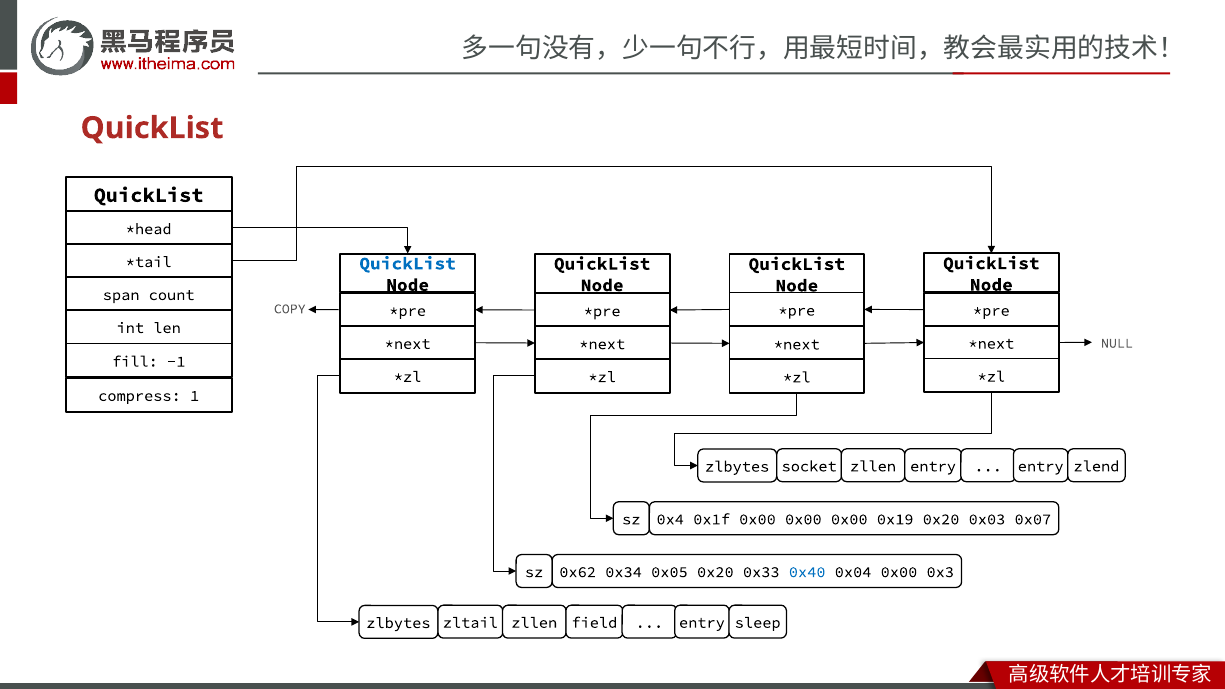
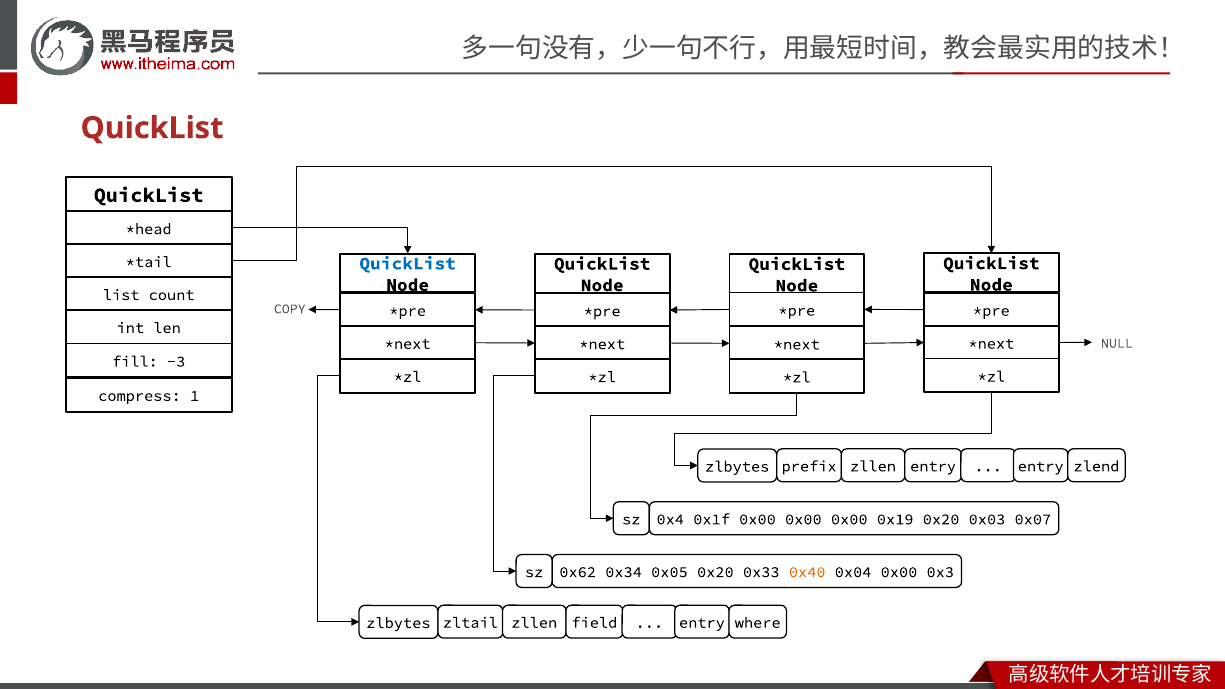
span: span -> list
-1: -1 -> -3
socket: socket -> prefix
0x40 colour: blue -> orange
sleep: sleep -> where
